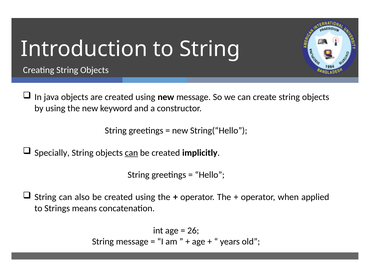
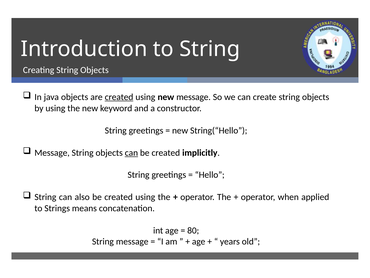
created at (119, 97) underline: none -> present
Specially at (52, 152): Specially -> Message
26: 26 -> 80
